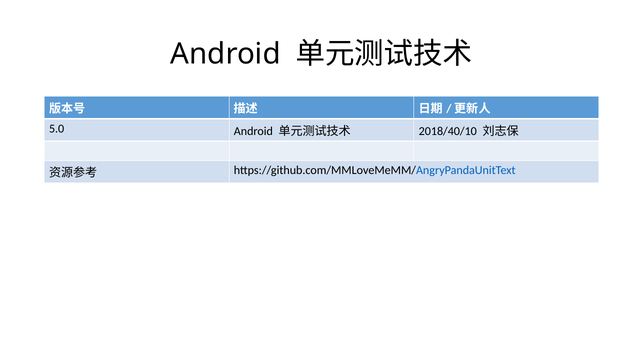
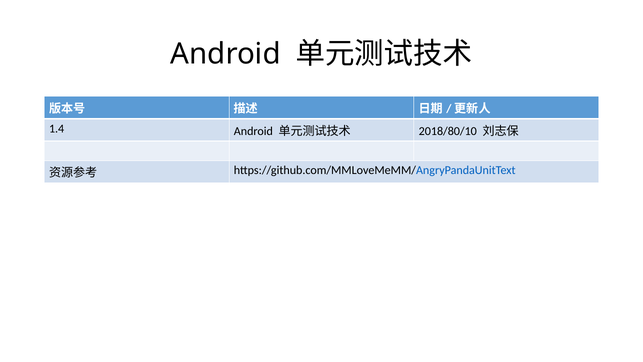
5.0: 5.0 -> 1.4
2018/40/10: 2018/40/10 -> 2018/80/10
